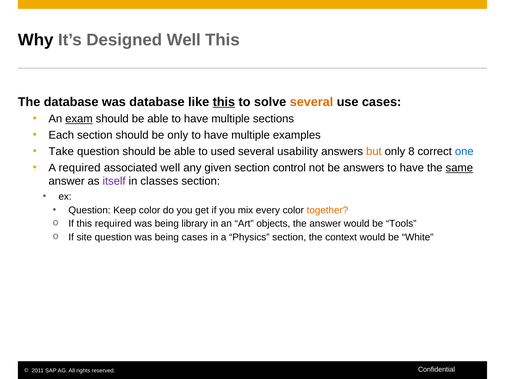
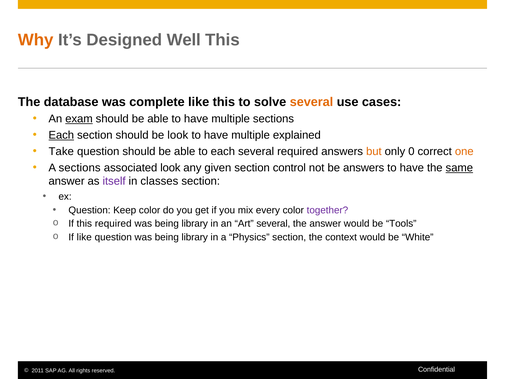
Why colour: black -> orange
was database: database -> complete
this at (224, 102) underline: present -> none
Each at (61, 135) underline: none -> present
be only: only -> look
examples: examples -> explained
to used: used -> each
several usability: usability -> required
8: 8 -> 0
one colour: blue -> orange
A required: required -> sections
associated well: well -> look
together colour: orange -> purple
Art objects: objects -> several
If site: site -> like
question was being cases: cases -> library
